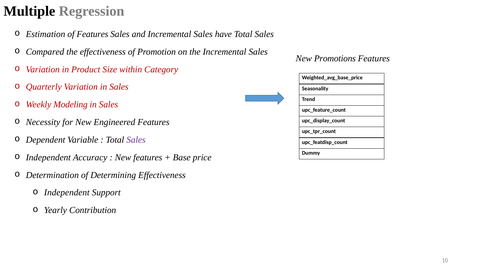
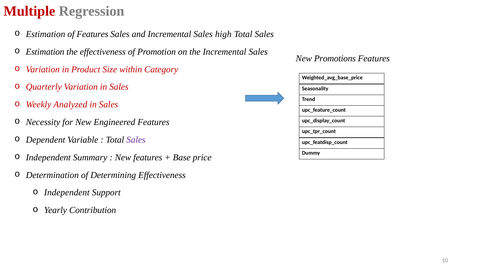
Multiple colour: black -> red
have: have -> high
Compared at (45, 52): Compared -> Estimation
Modeling: Modeling -> Analyzed
Accuracy: Accuracy -> Summary
